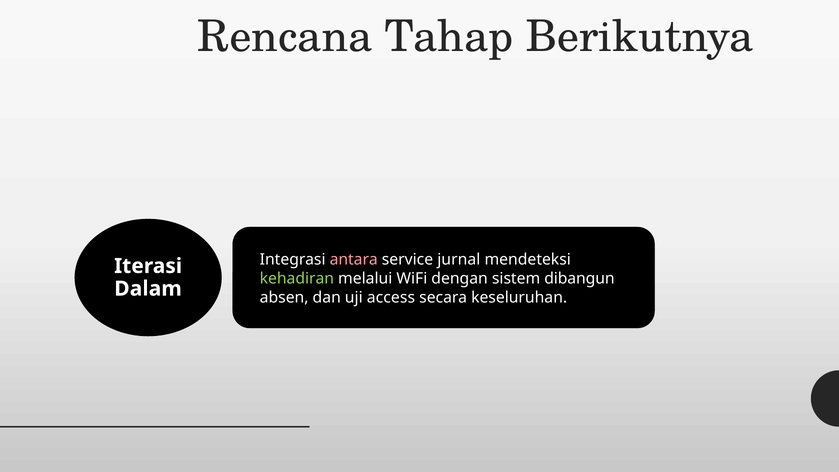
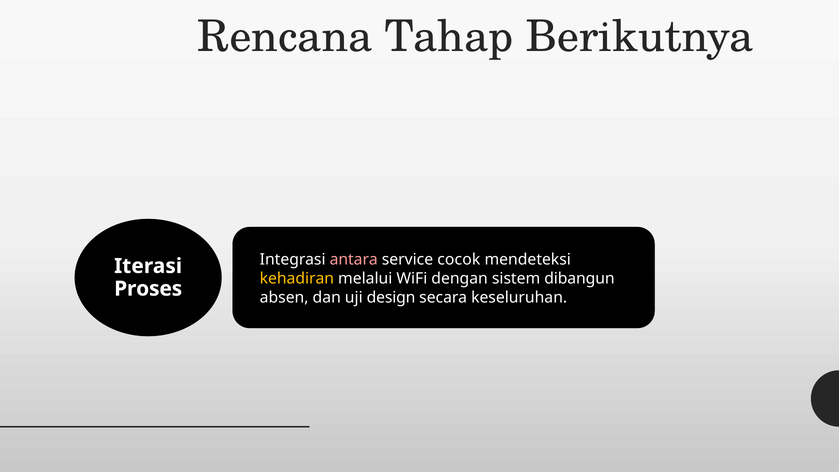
jurnal: jurnal -> cocok
kehadiran colour: light green -> yellow
Dalam: Dalam -> Proses
access: access -> design
